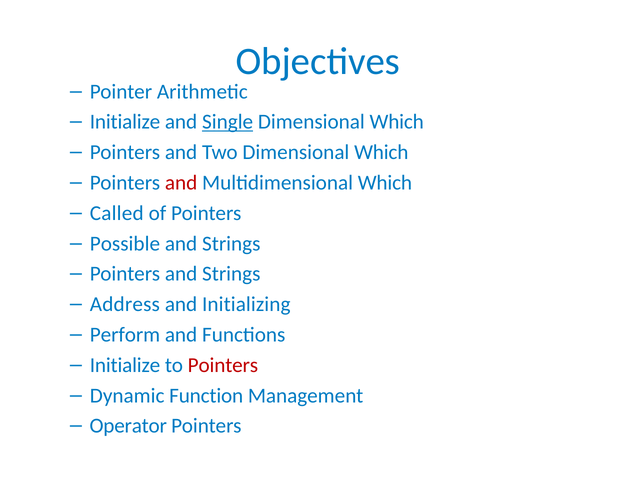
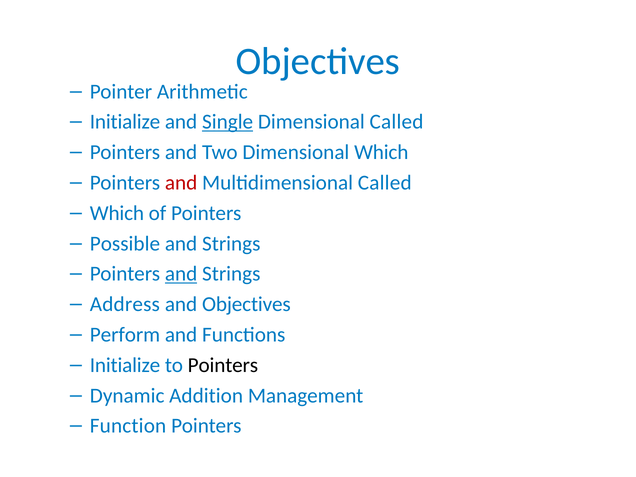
Which at (397, 122): Which -> Called
Multidimensional Which: Which -> Called
Called at (117, 213): Called -> Which
and at (181, 274) underline: none -> present
and Initializing: Initializing -> Objectives
Pointers at (223, 365) colour: red -> black
Function: Function -> Addition
Operator: Operator -> Function
